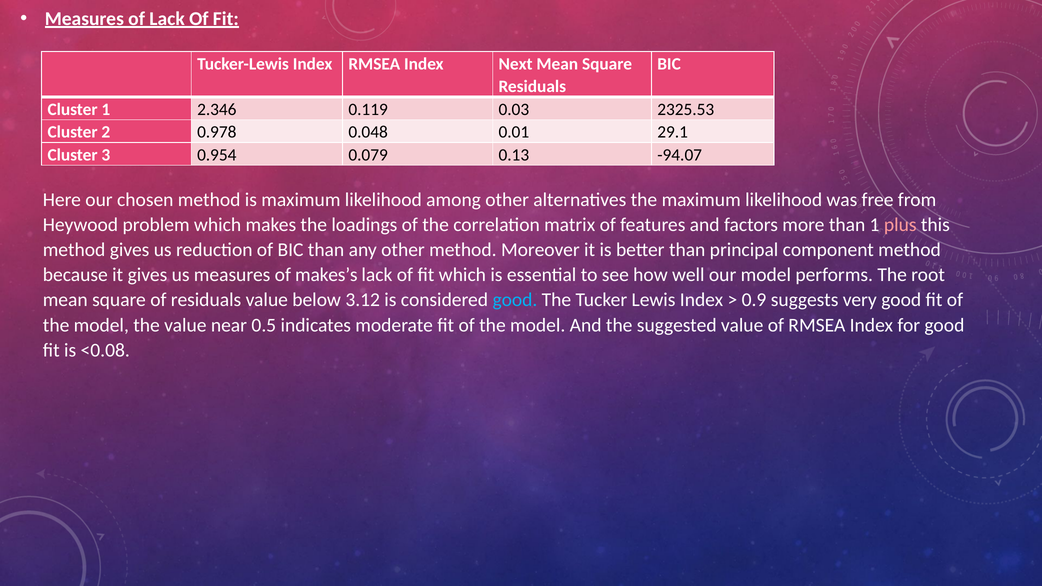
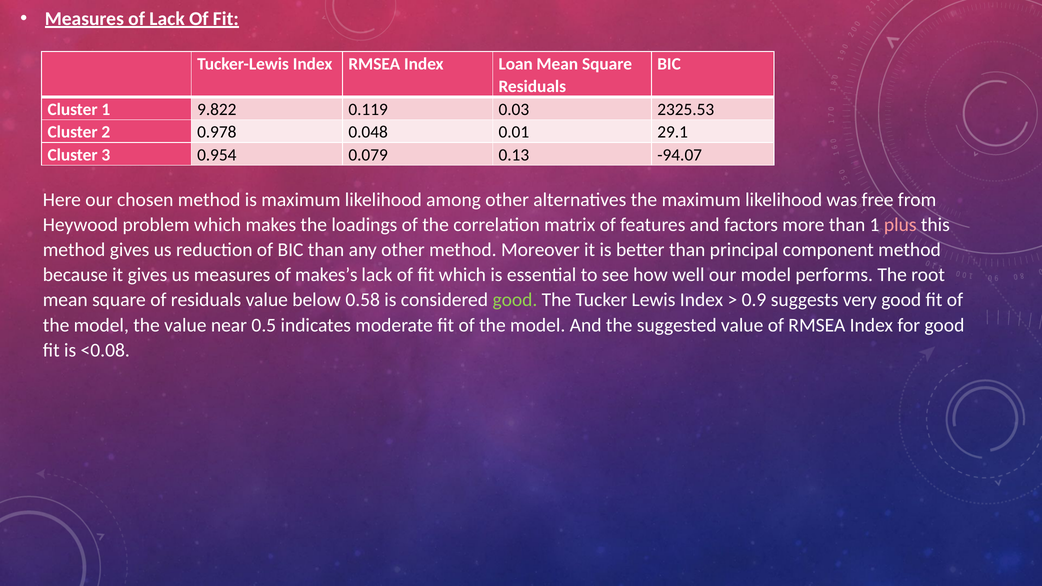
Next: Next -> Loan
2.346: 2.346 -> 9.822
3.12: 3.12 -> 0.58
good at (515, 300) colour: light blue -> light green
